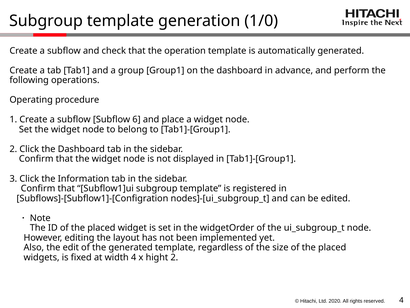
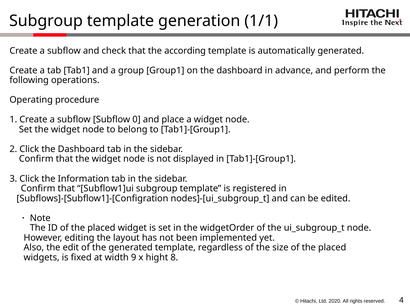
1/0: 1/0 -> 1/1
operation: operation -> according
6: 6 -> 0
width 4: 4 -> 9
hight 2: 2 -> 8
